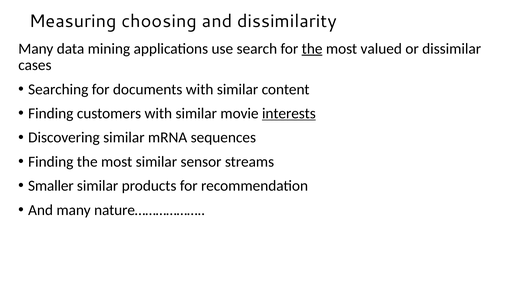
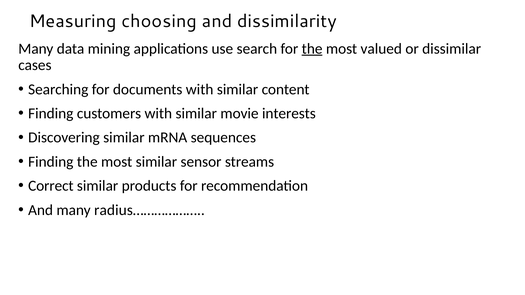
interests underline: present -> none
Smaller: Smaller -> Correct
nature………………: nature……………… -> radius………………
